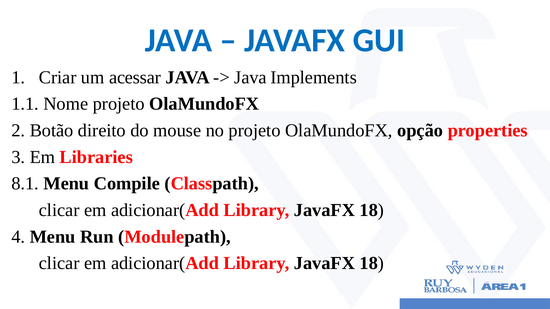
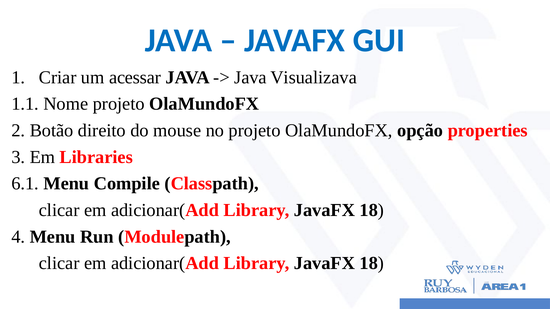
Implements: Implements -> Visualizava
8.1: 8.1 -> 6.1
